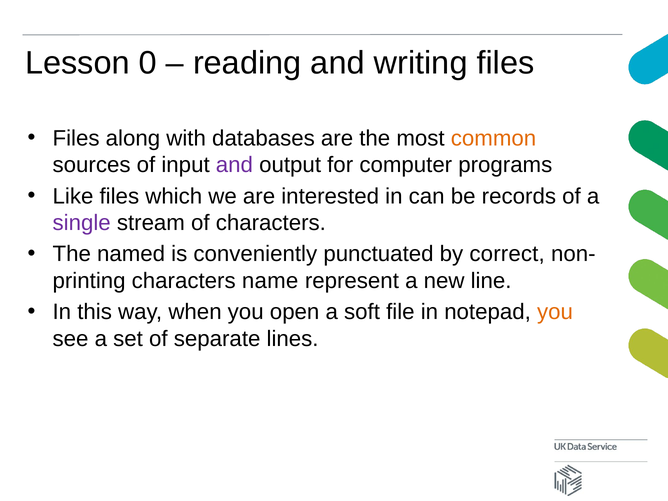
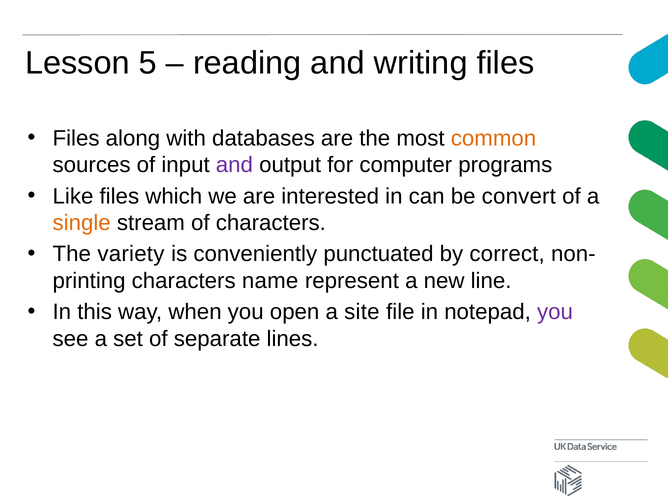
0: 0 -> 5
records: records -> convert
single colour: purple -> orange
named: named -> variety
soft: soft -> site
you at (555, 312) colour: orange -> purple
